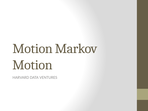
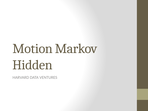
Motion at (32, 65): Motion -> Hidden
